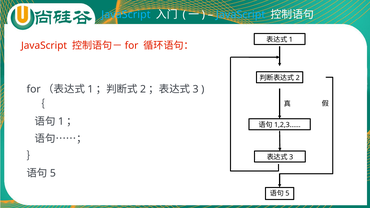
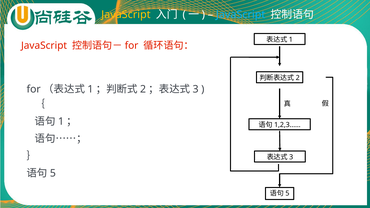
JavaScript at (126, 15) colour: light blue -> yellow
